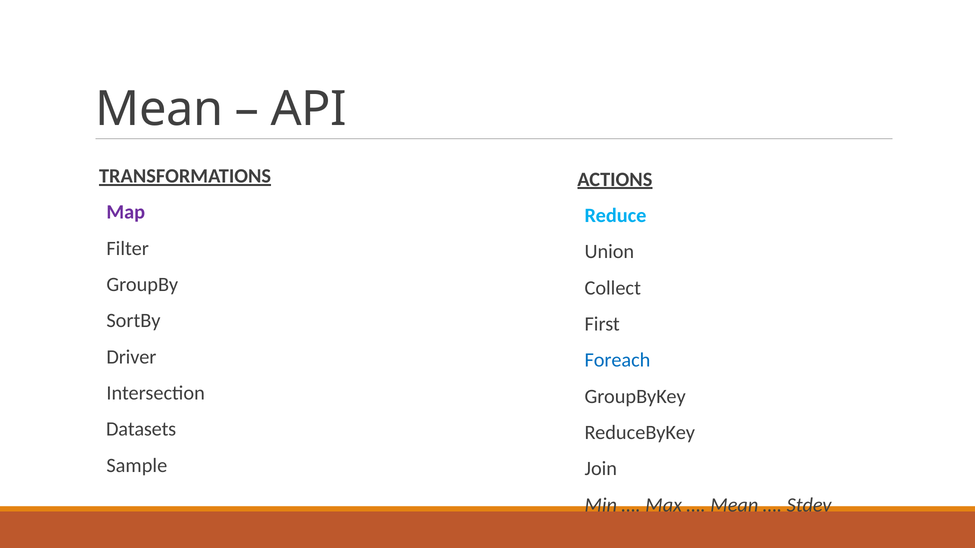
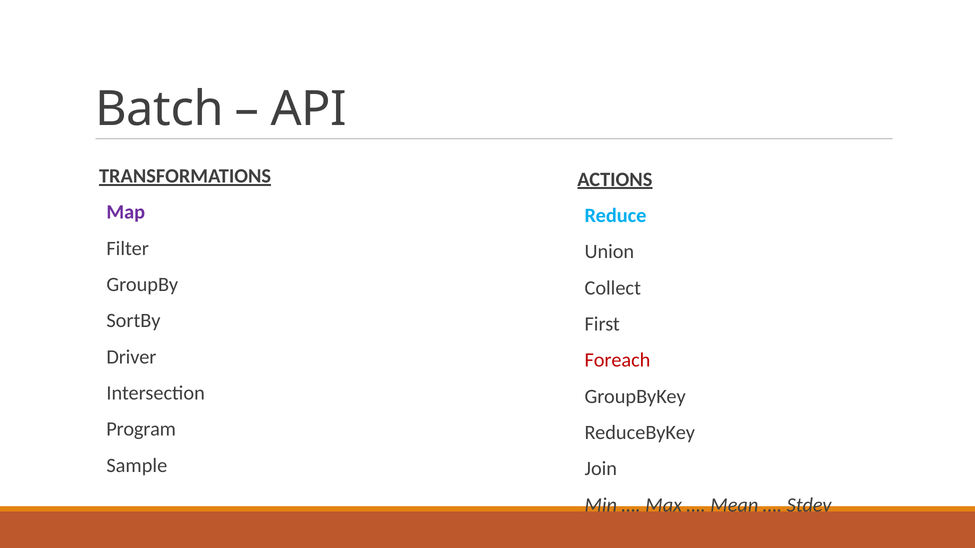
Mean at (159, 109): Mean -> Batch
Foreach colour: blue -> red
Datasets: Datasets -> Program
